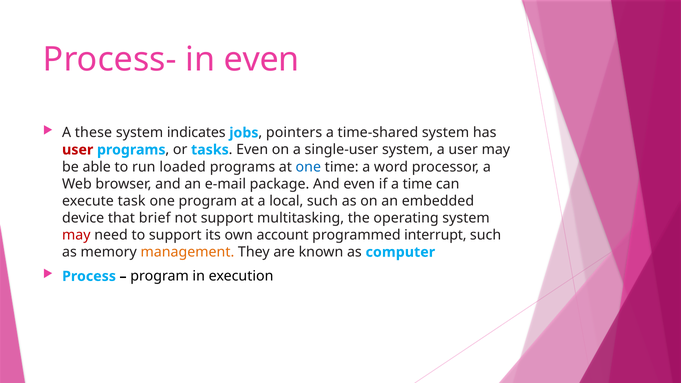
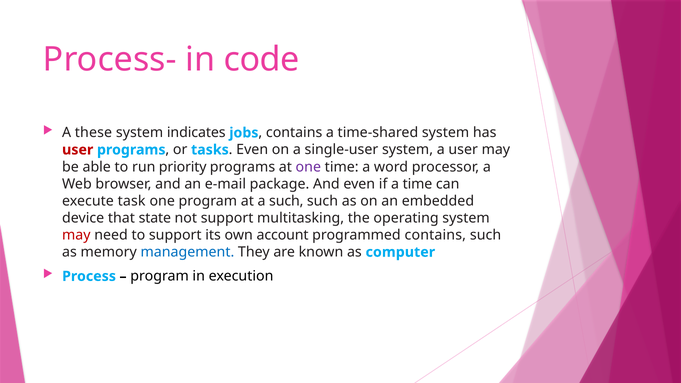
in even: even -> code
pointers at (294, 133): pointers -> contains
loaded: loaded -> priority
one at (308, 167) colour: blue -> purple
a local: local -> such
brief: brief -> state
programmed interrupt: interrupt -> contains
management colour: orange -> blue
